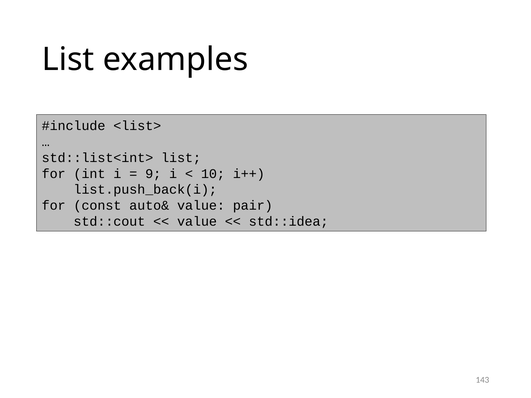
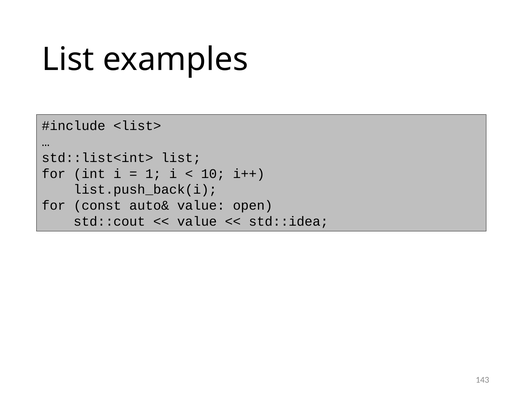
9: 9 -> 1
pair: pair -> open
